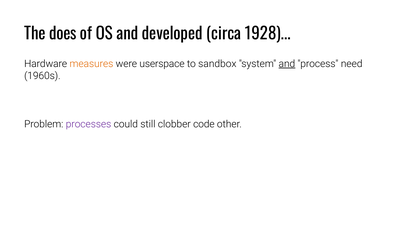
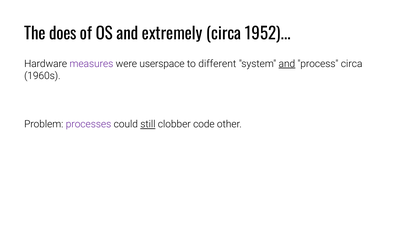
developed: developed -> extremely
1928: 1928 -> 1952
measures colour: orange -> purple
sandbox: sandbox -> different
process need: need -> circa
still underline: none -> present
